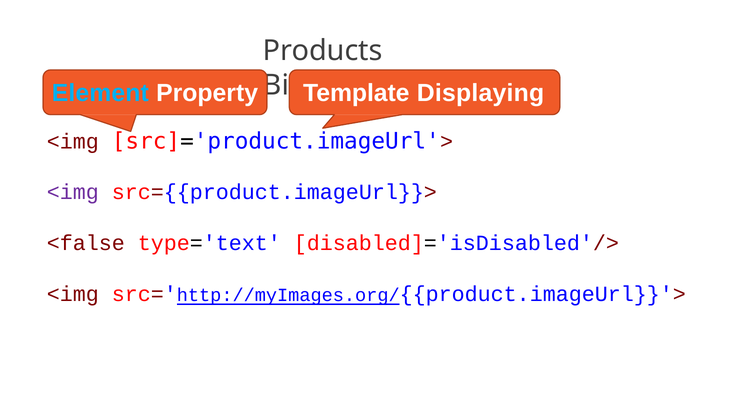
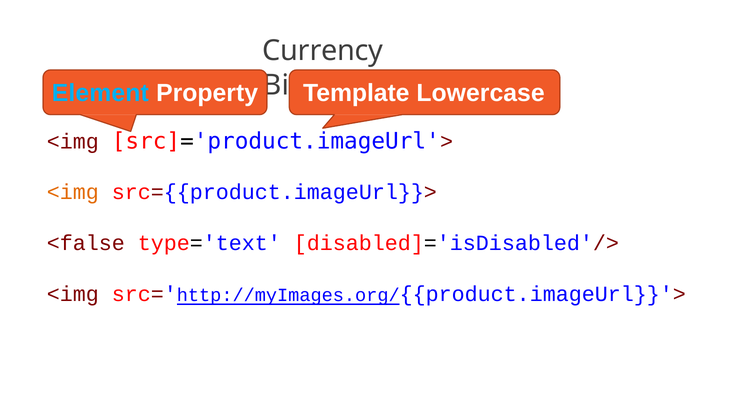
Products: Products -> Currency
Displaying: Displaying -> Lowercase
<img at (73, 192) colour: purple -> orange
